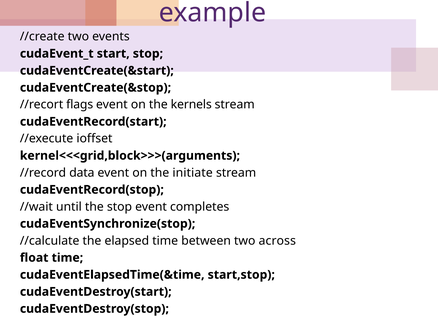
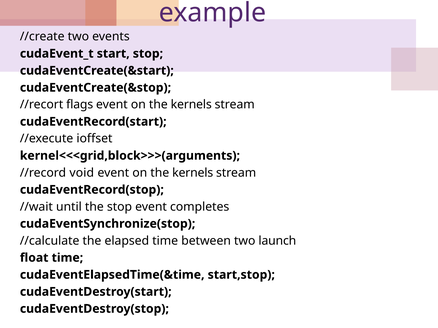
data: data -> void
initiate at (193, 173): initiate -> kernels
across: across -> launch
